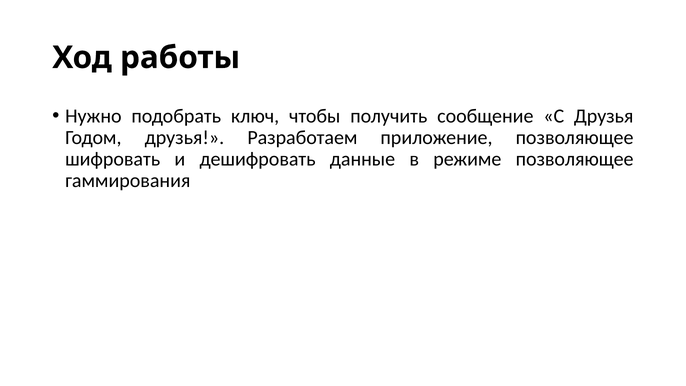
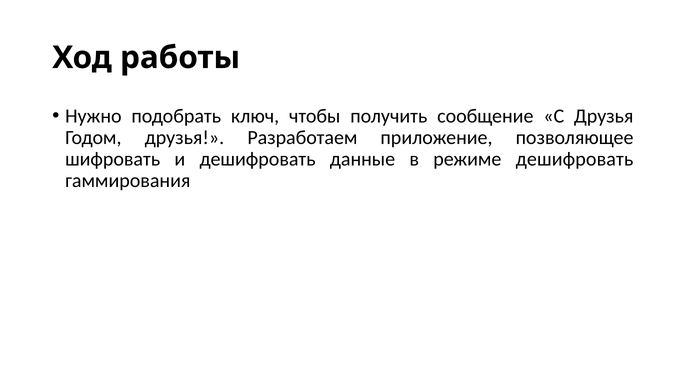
режиме позволяющее: позволяющее -> дешифровать
